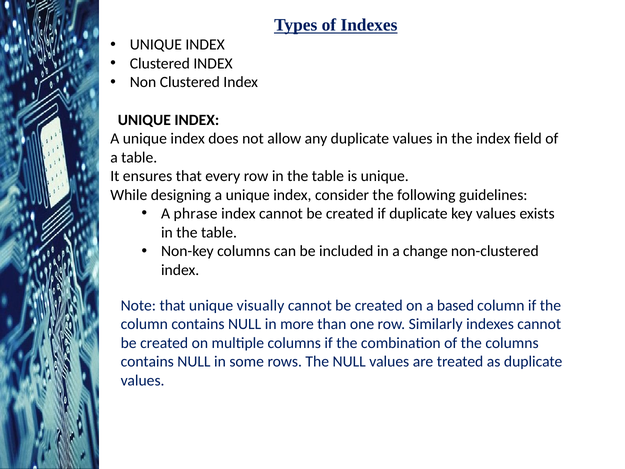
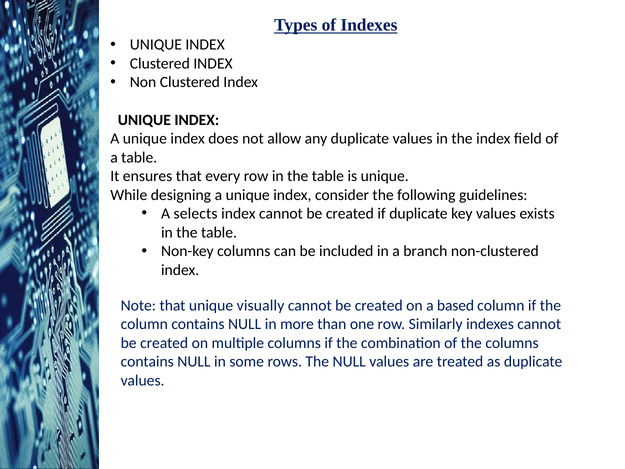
phrase: phrase -> selects
change: change -> branch
